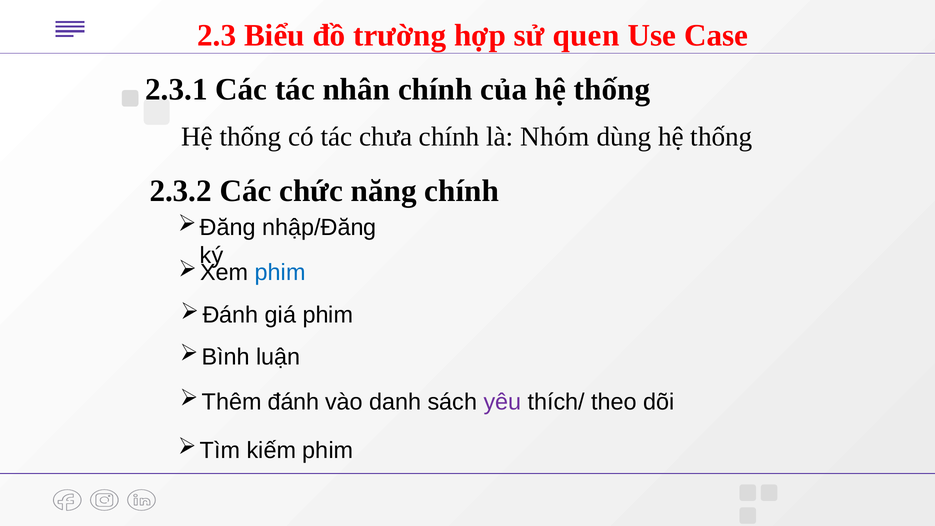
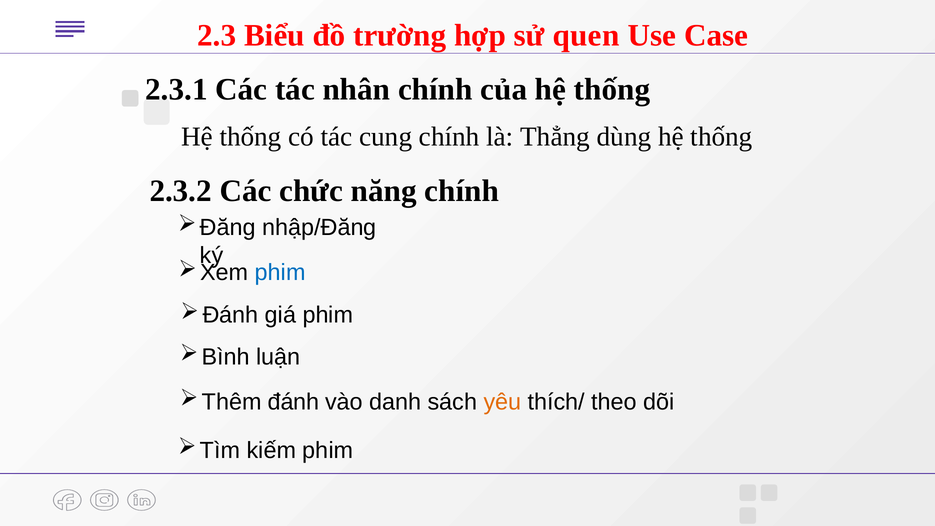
chưa: chưa -> cung
Nhóm: Nhóm -> Thẳng
yêu colour: purple -> orange
